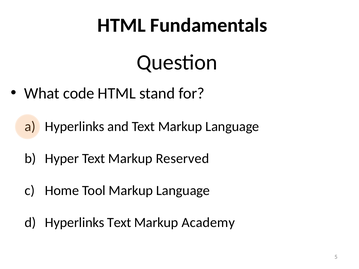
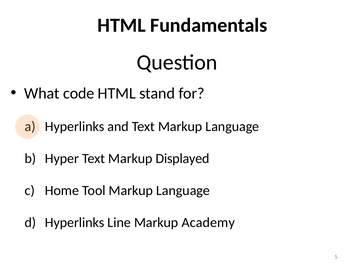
Reserved: Reserved -> Displayed
Hyperlinks Text: Text -> Line
